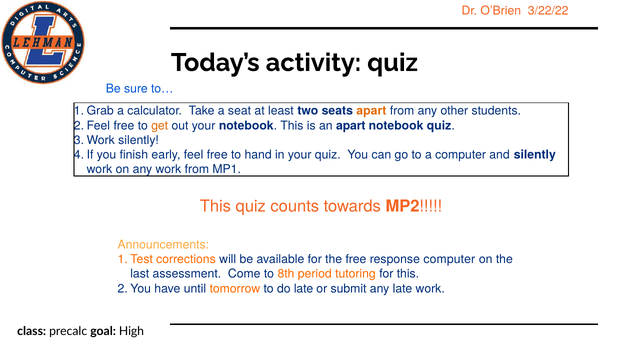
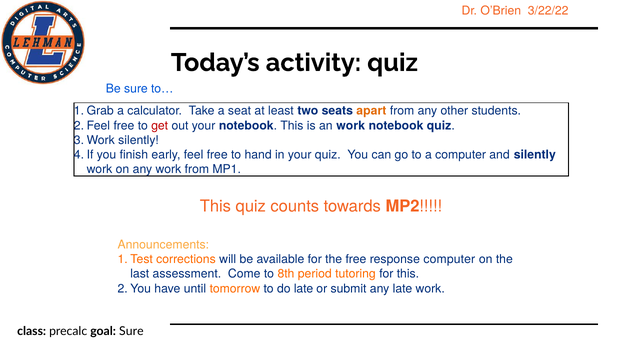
get colour: orange -> red
an apart: apart -> work
High at (131, 332): High -> Sure
